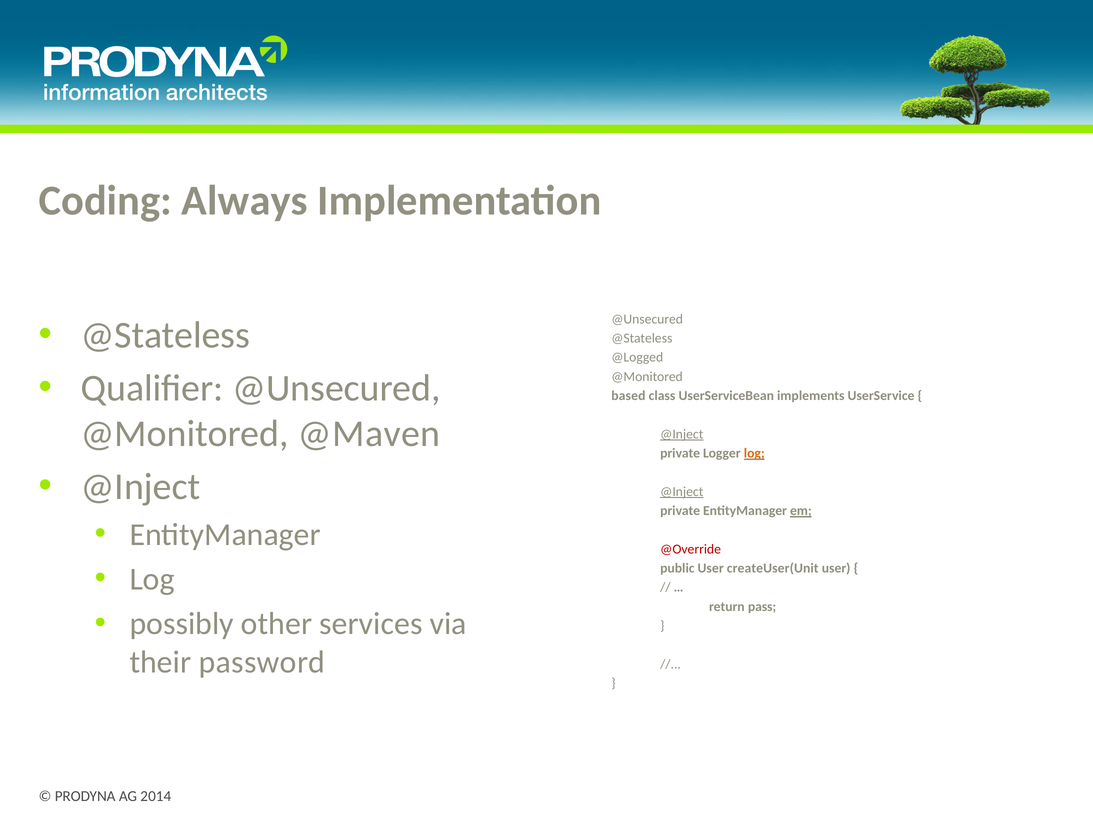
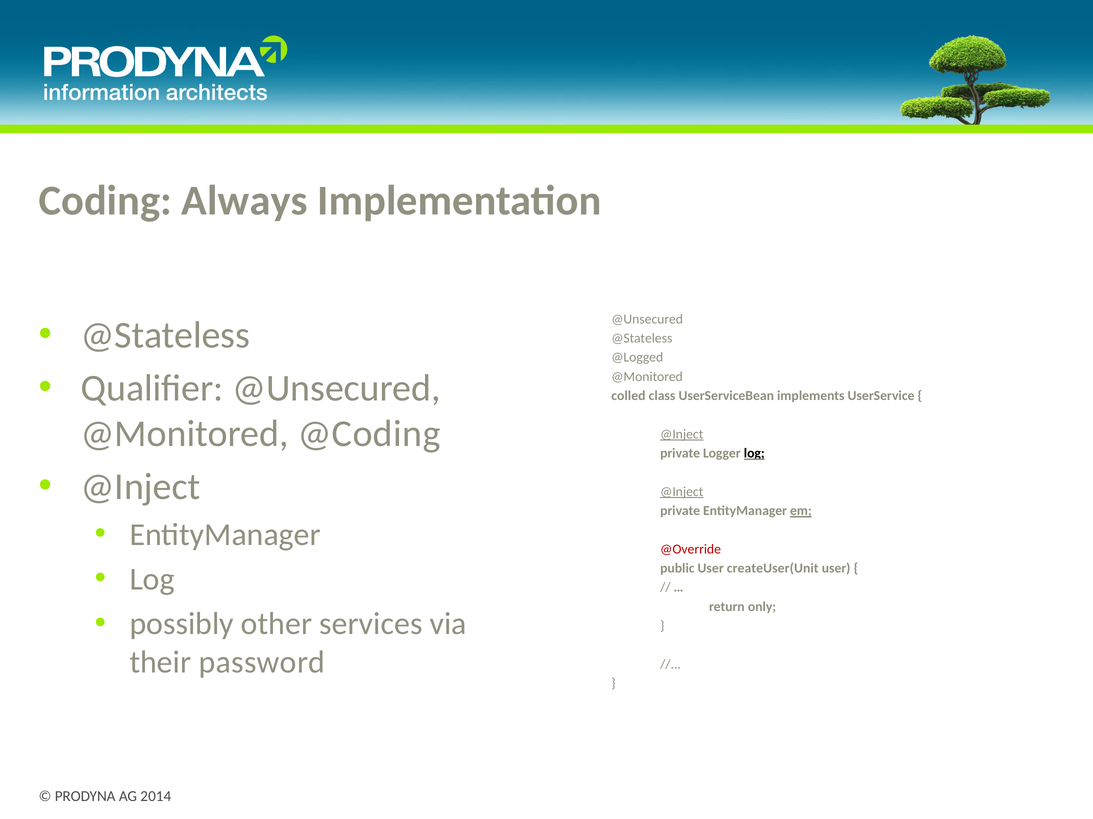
based: based -> colled
@Maven: @Maven -> @Coding
log at (754, 454) colour: orange -> black
pass: pass -> only
